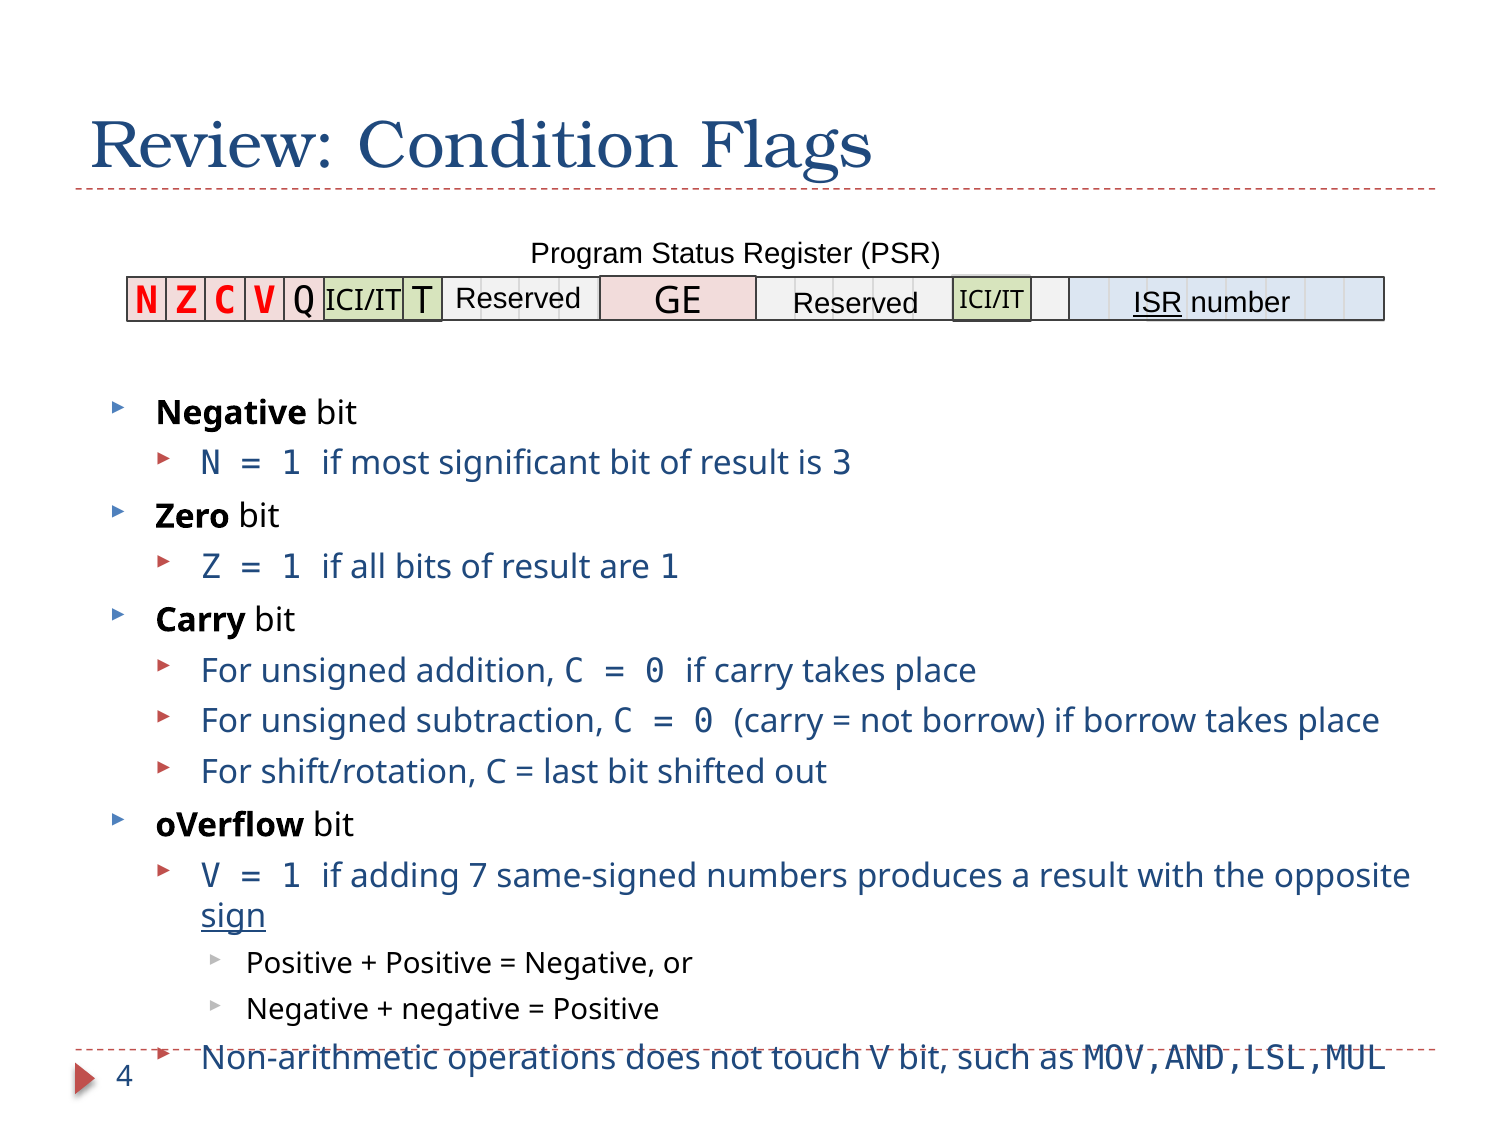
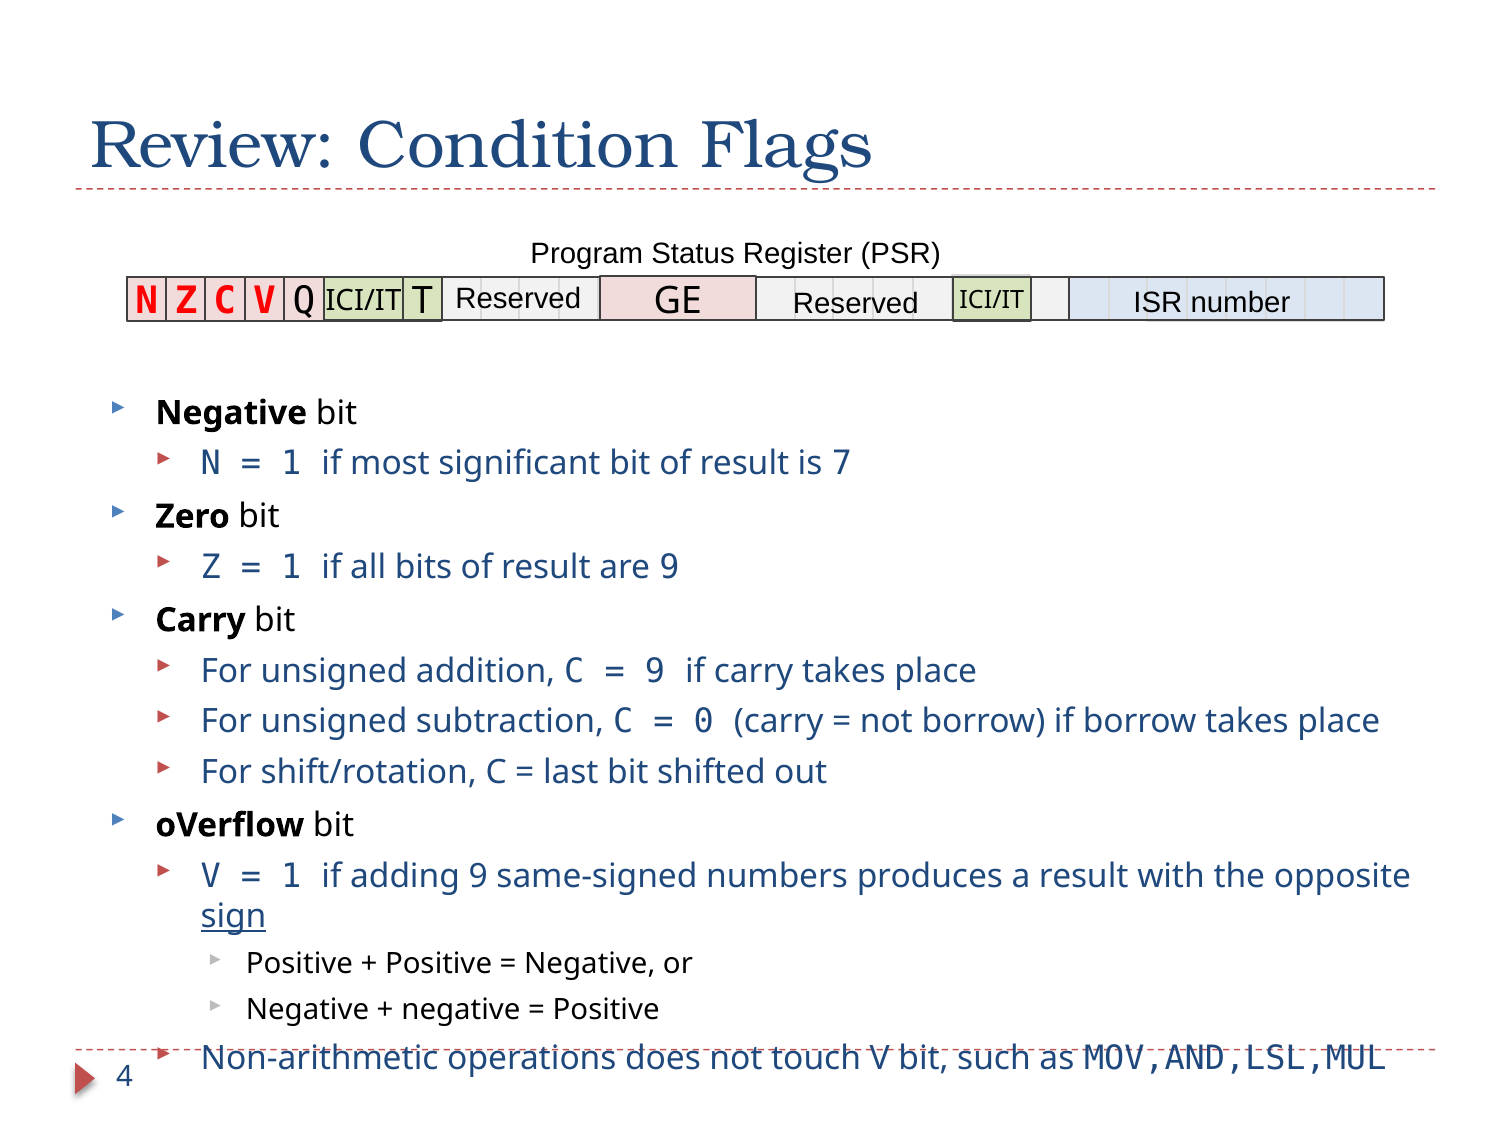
ISR underline: present -> none
3: 3 -> 7
are 1: 1 -> 9
0 at (655, 671): 0 -> 9
adding 7: 7 -> 9
